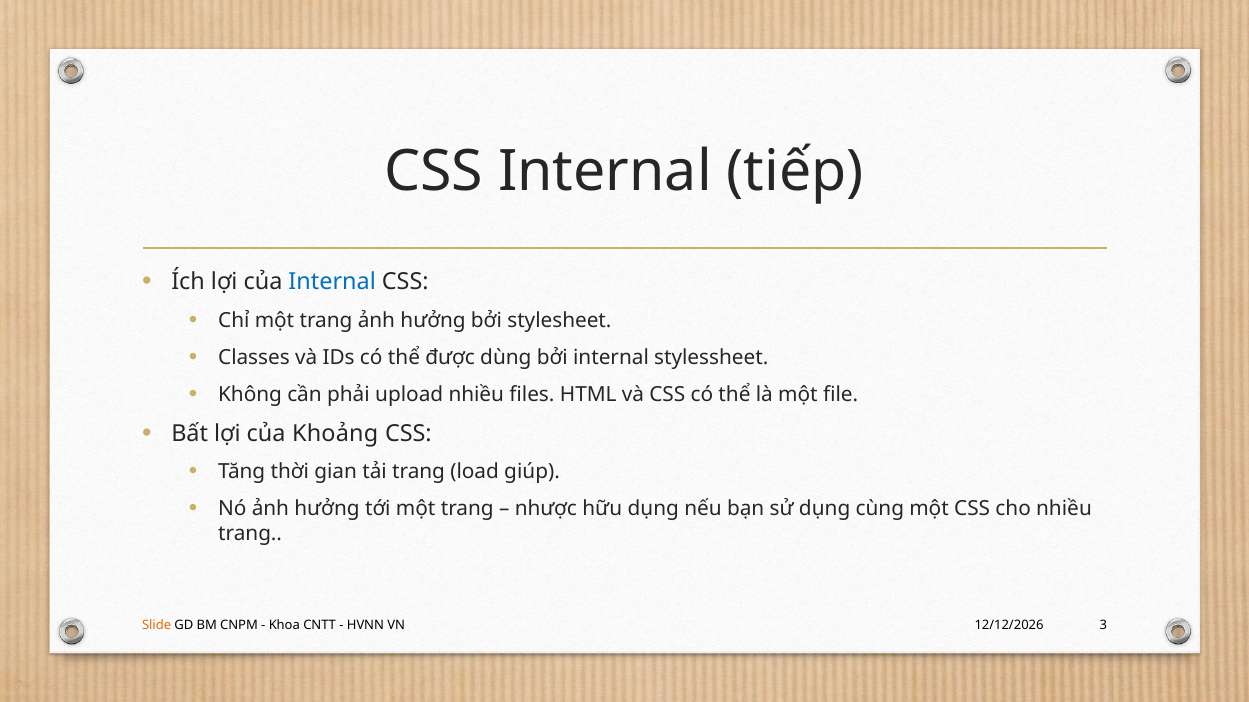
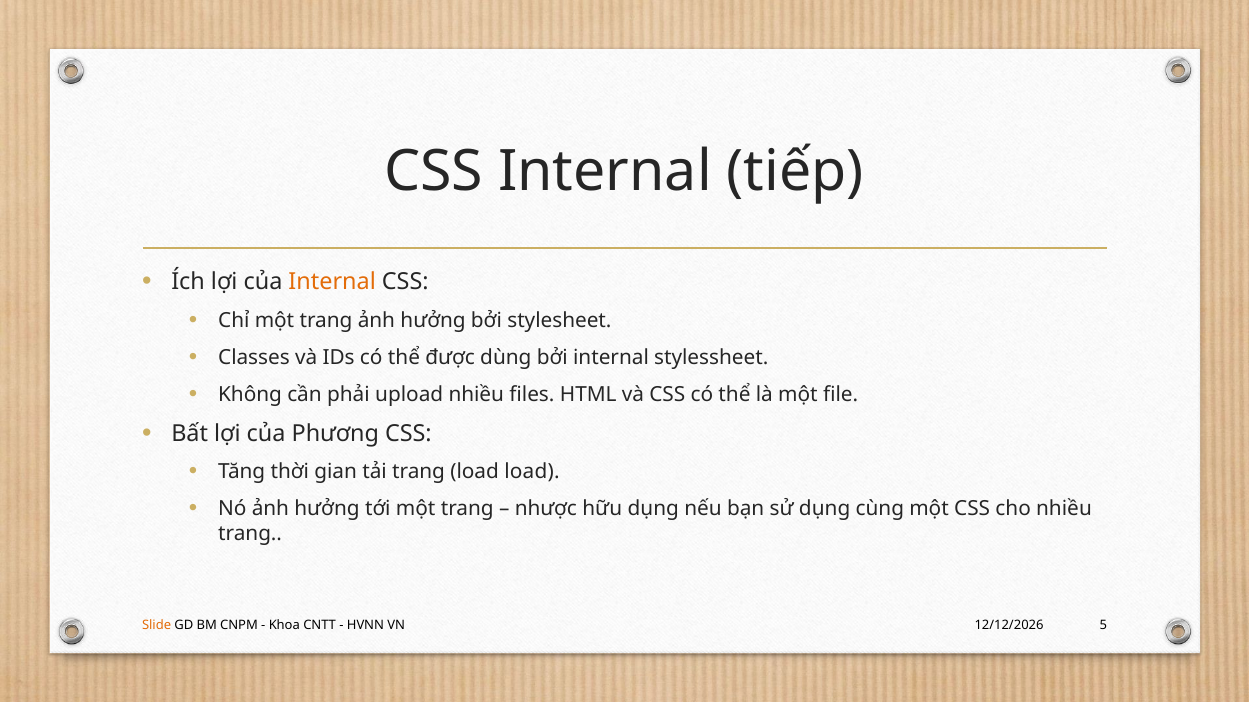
Internal at (332, 282) colour: blue -> orange
Khoảng: Khoảng -> Phương
load giúp: giúp -> load
3: 3 -> 5
